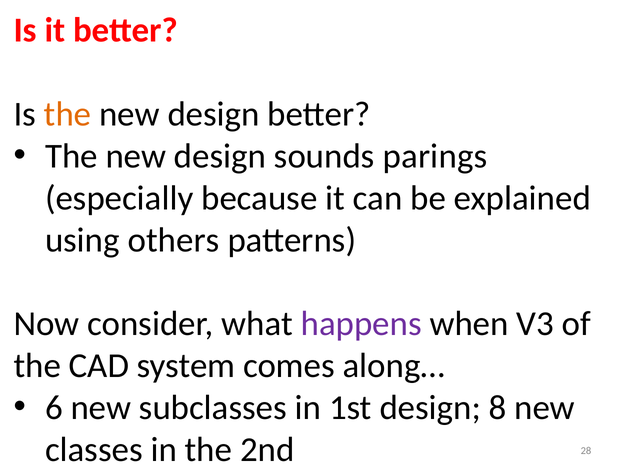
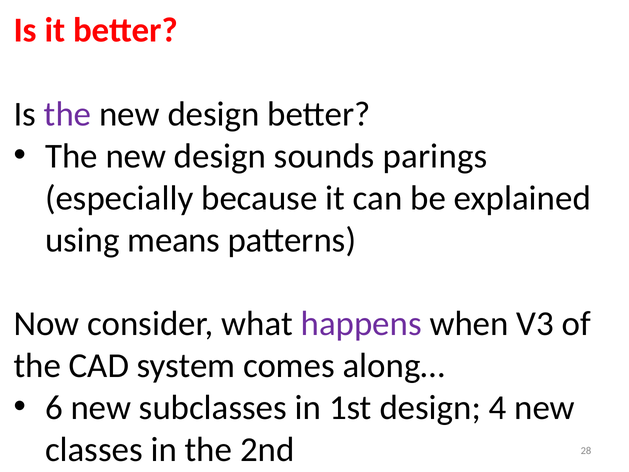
the at (68, 114) colour: orange -> purple
others: others -> means
8: 8 -> 4
